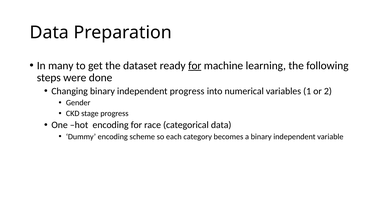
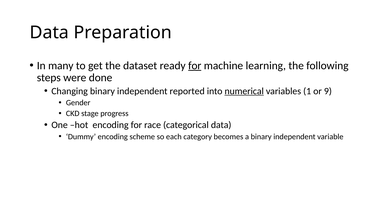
independent progress: progress -> reported
numerical underline: none -> present
2: 2 -> 9
